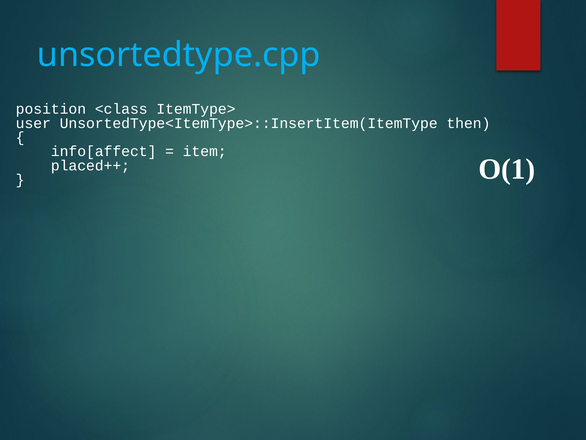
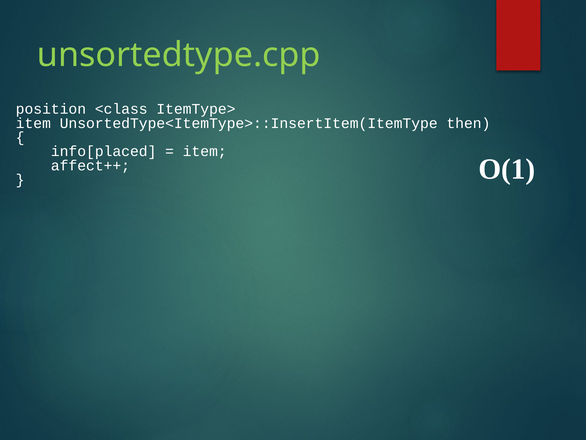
unsortedtype.cpp colour: light blue -> light green
user at (33, 123): user -> item
info[affect: info[affect -> info[placed
placed++: placed++ -> affect++
